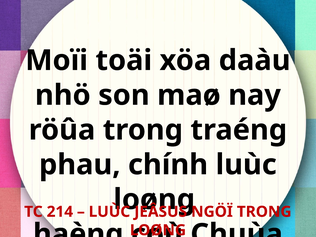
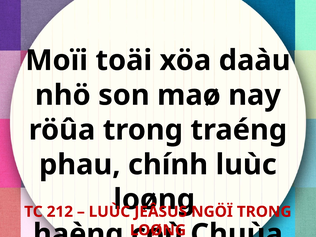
214: 214 -> 212
